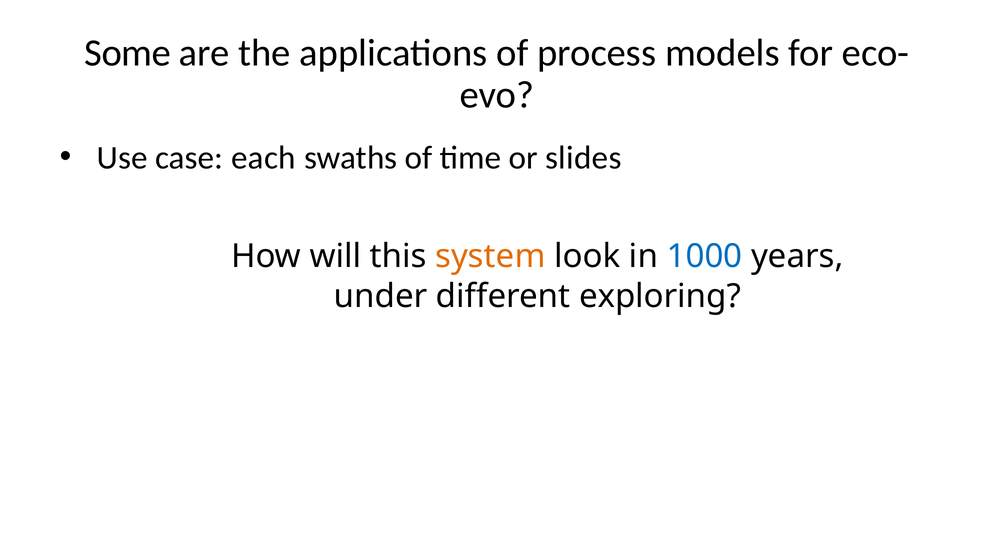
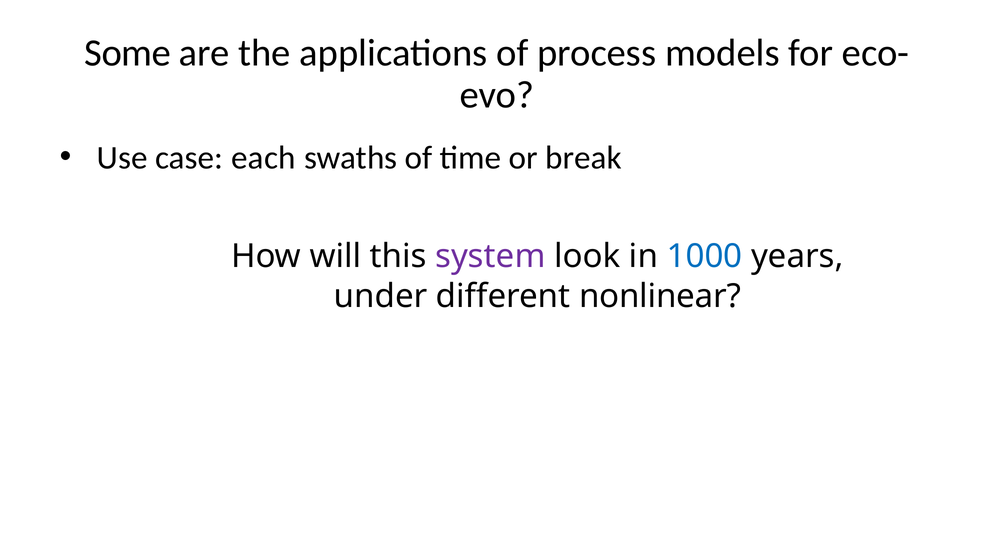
slides: slides -> break
system colour: orange -> purple
exploring: exploring -> nonlinear
